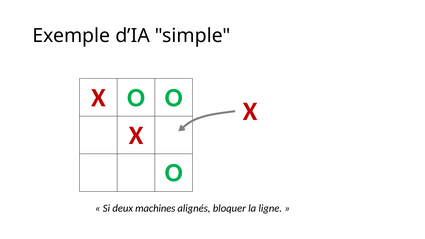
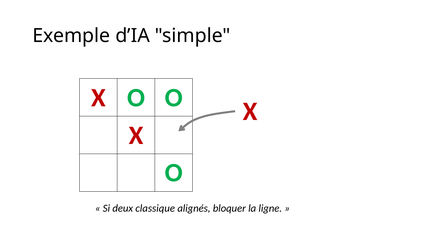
machines: machines -> classique
